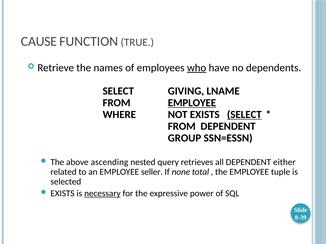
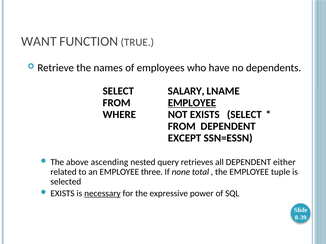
CAUSE: CAUSE -> WANT
who underline: present -> none
GIVING: GIVING -> SALARY
SELECT at (244, 115) underline: present -> none
GROUP: GROUP -> EXCEPT
seller: seller -> three
